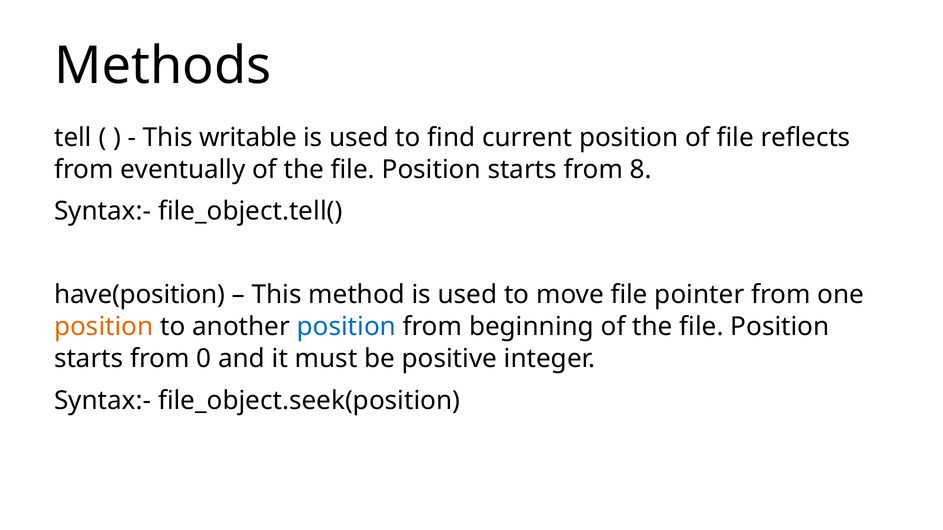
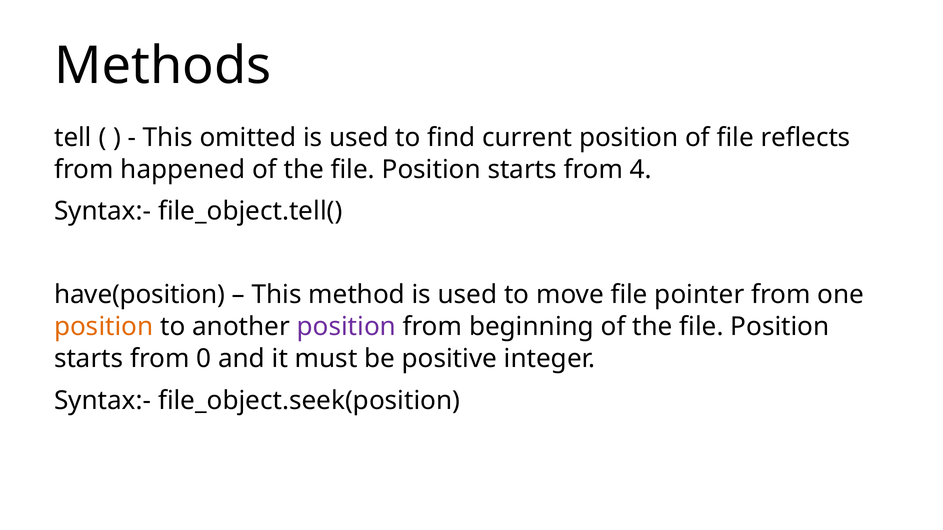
writable: writable -> omitted
eventually: eventually -> happened
8: 8 -> 4
position at (346, 327) colour: blue -> purple
